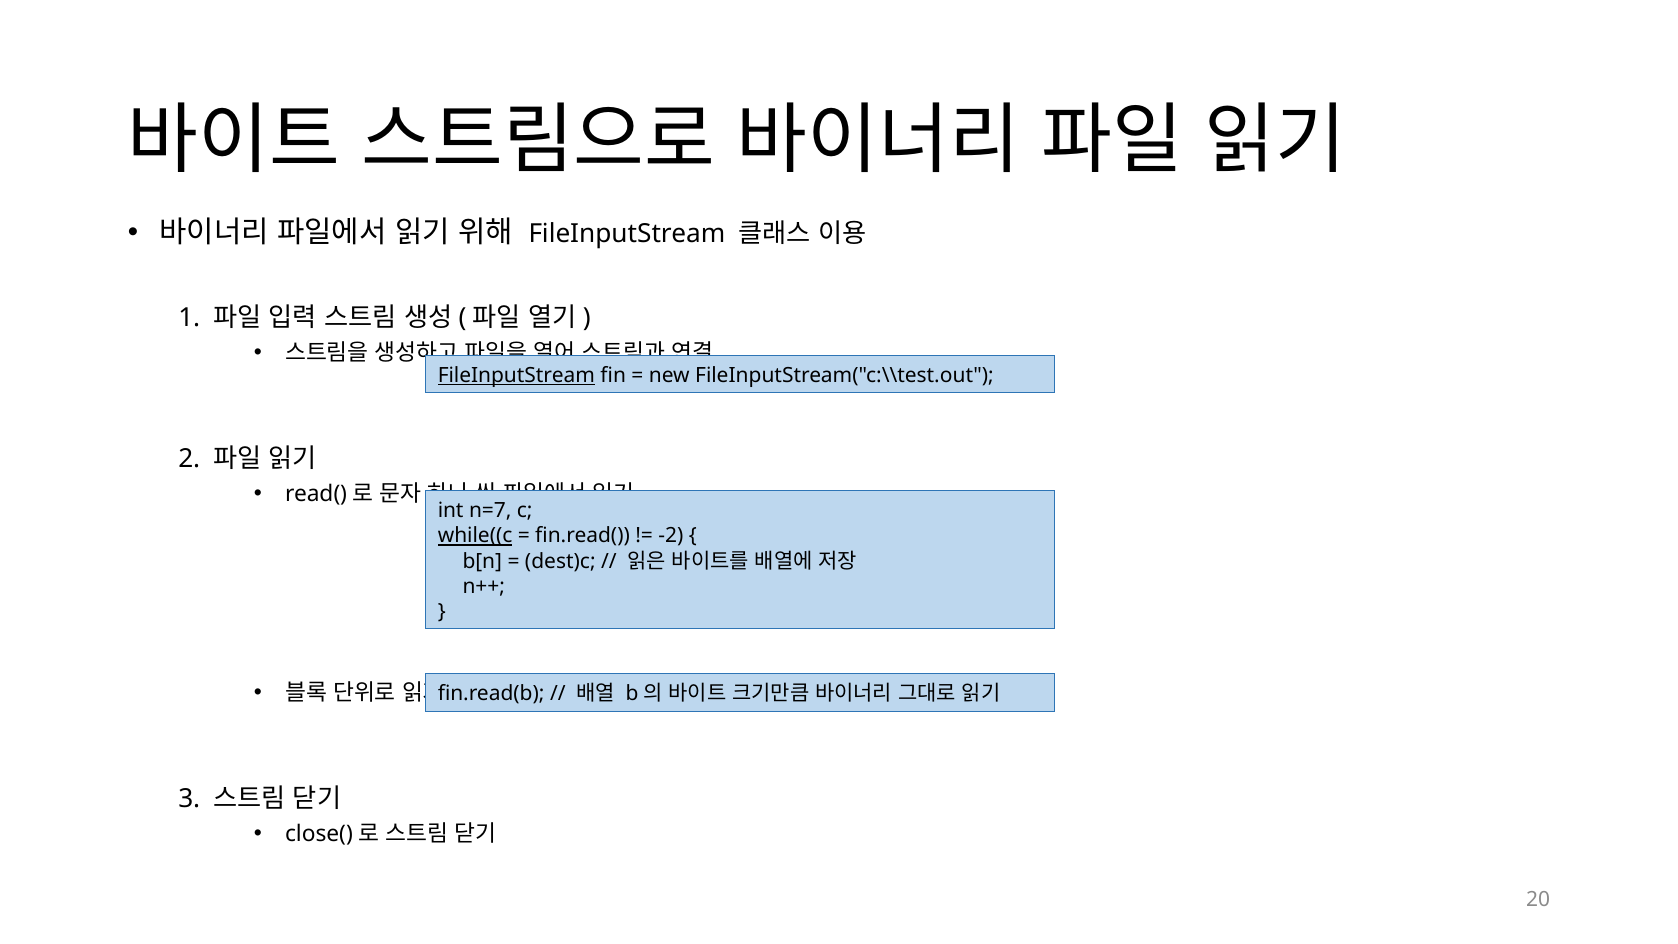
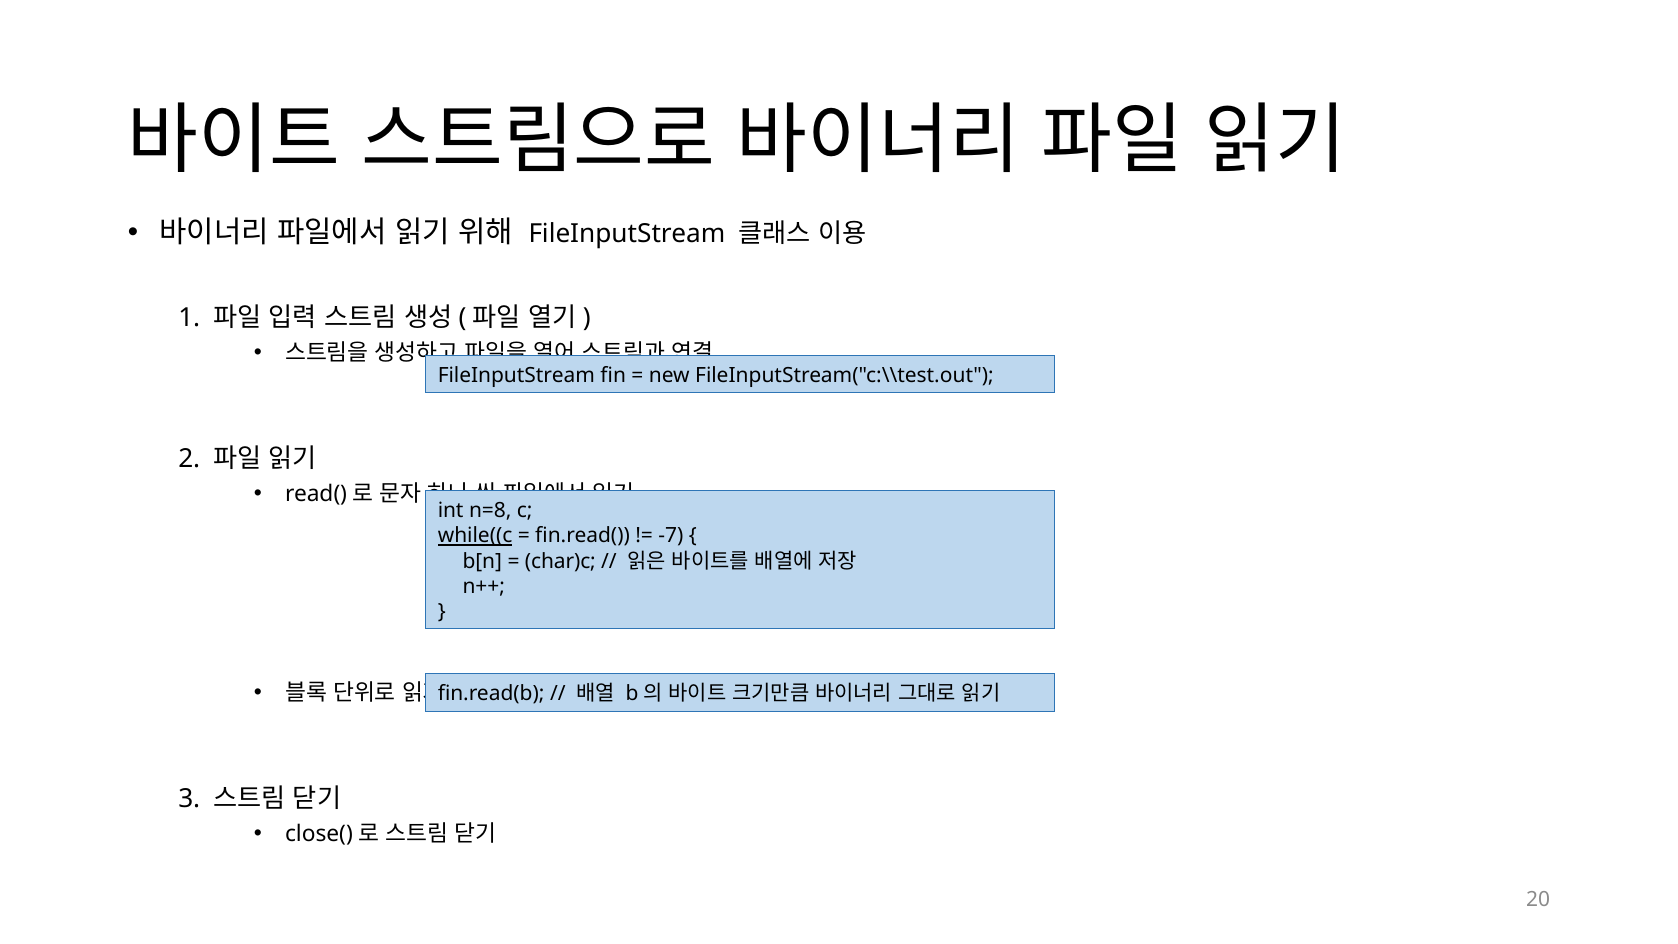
FileInputStream at (516, 375) underline: present -> none
n=7: n=7 -> n=8
-2: -2 -> -7
dest)c: dest)c -> char)c
